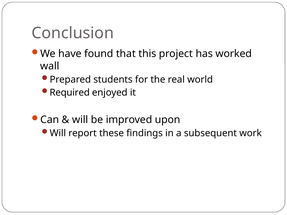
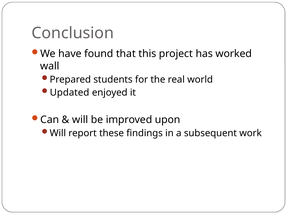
Required: Required -> Updated
